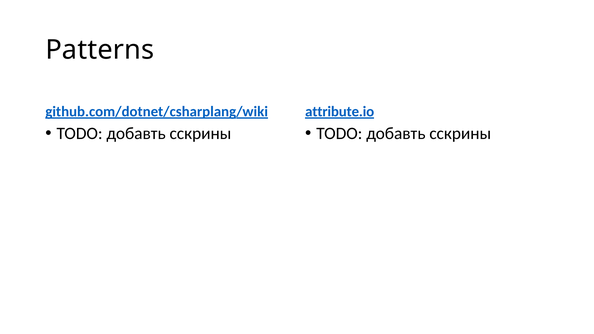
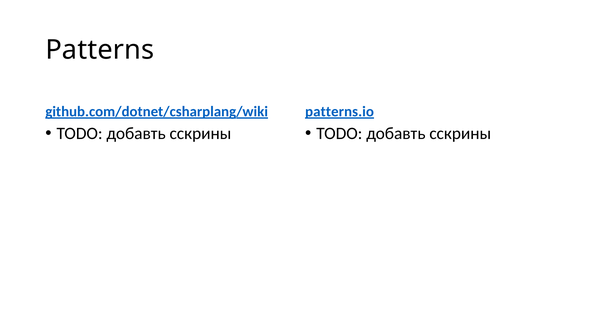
attribute.io: attribute.io -> patterns.io
